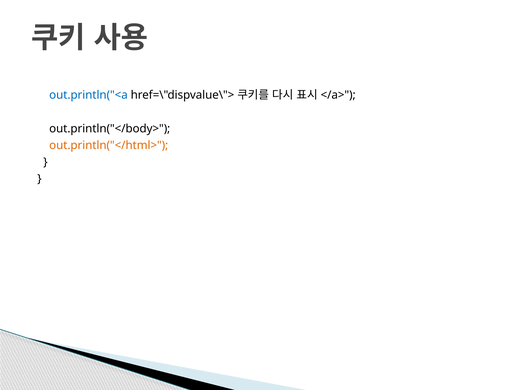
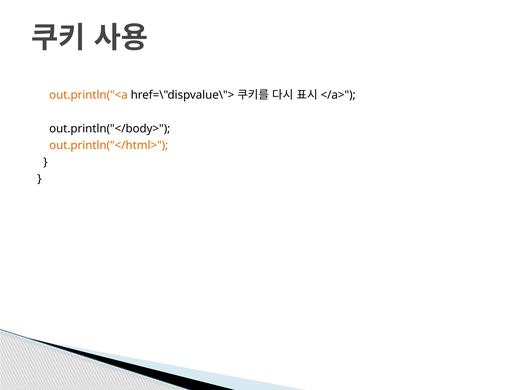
out.println("<a colour: blue -> orange
